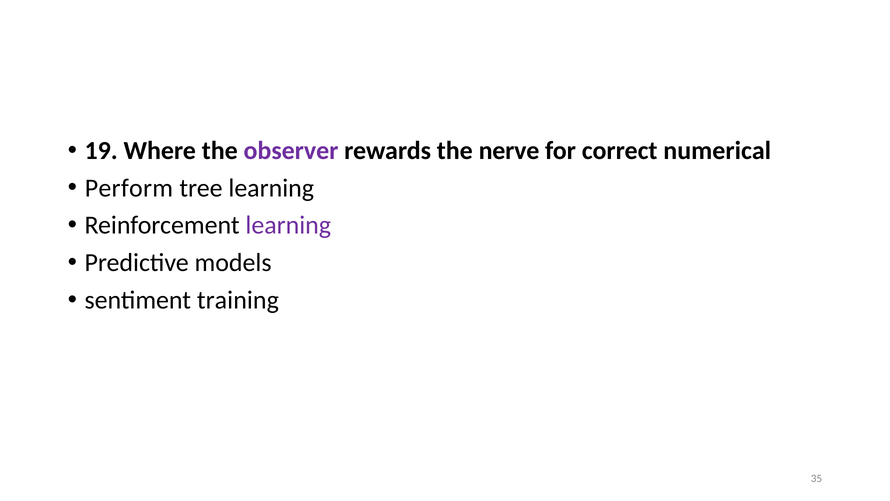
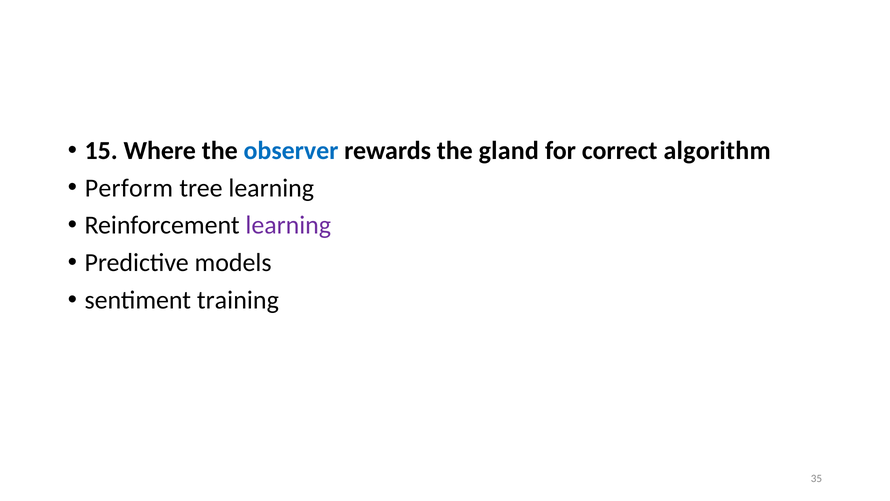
19: 19 -> 15
observer colour: purple -> blue
nerve: nerve -> gland
numerical: numerical -> algorithm
